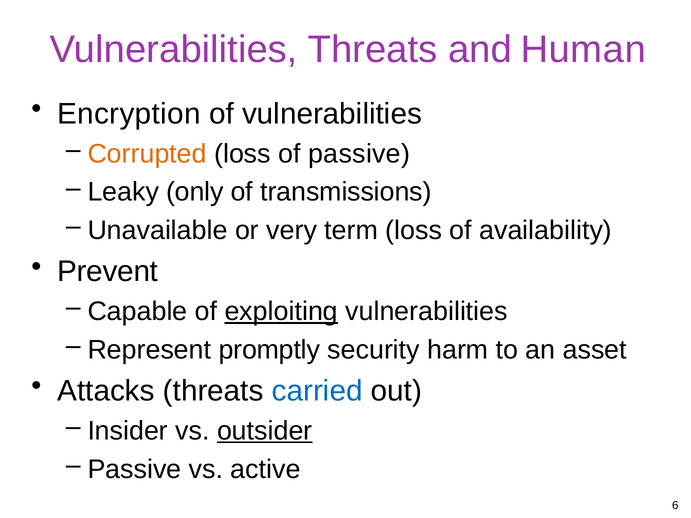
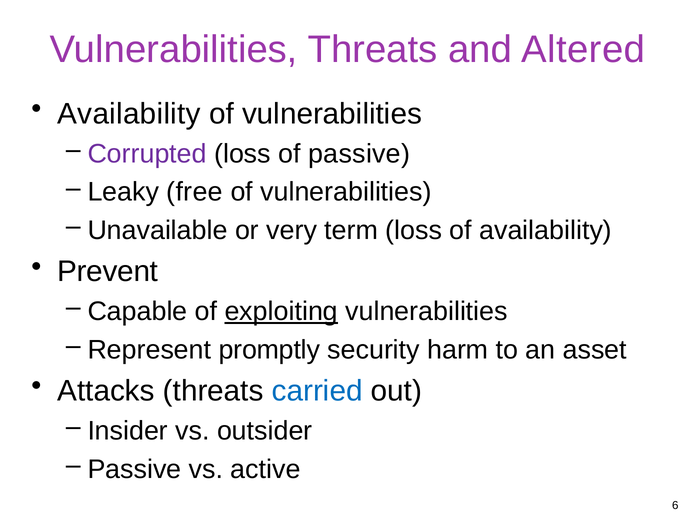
Human: Human -> Altered
Encryption at (129, 114): Encryption -> Availability
Corrupted colour: orange -> purple
only: only -> free
transmissions at (346, 192): transmissions -> vulnerabilities
outsider underline: present -> none
